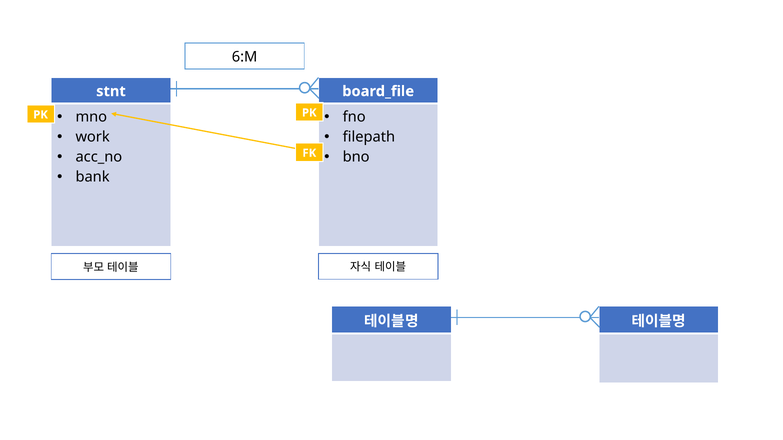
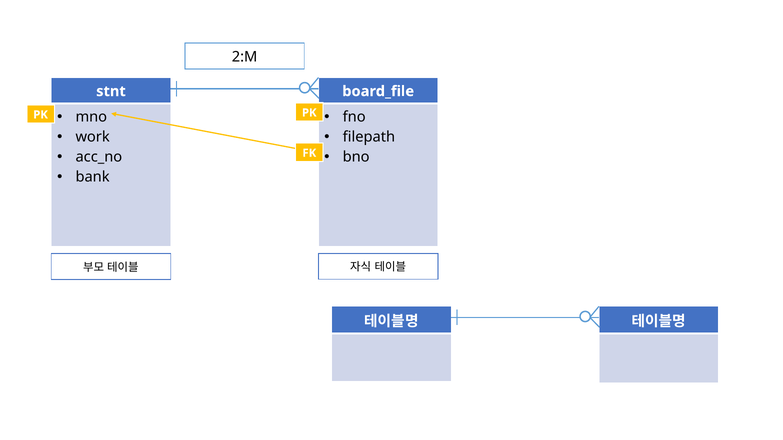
6:M: 6:M -> 2:M
